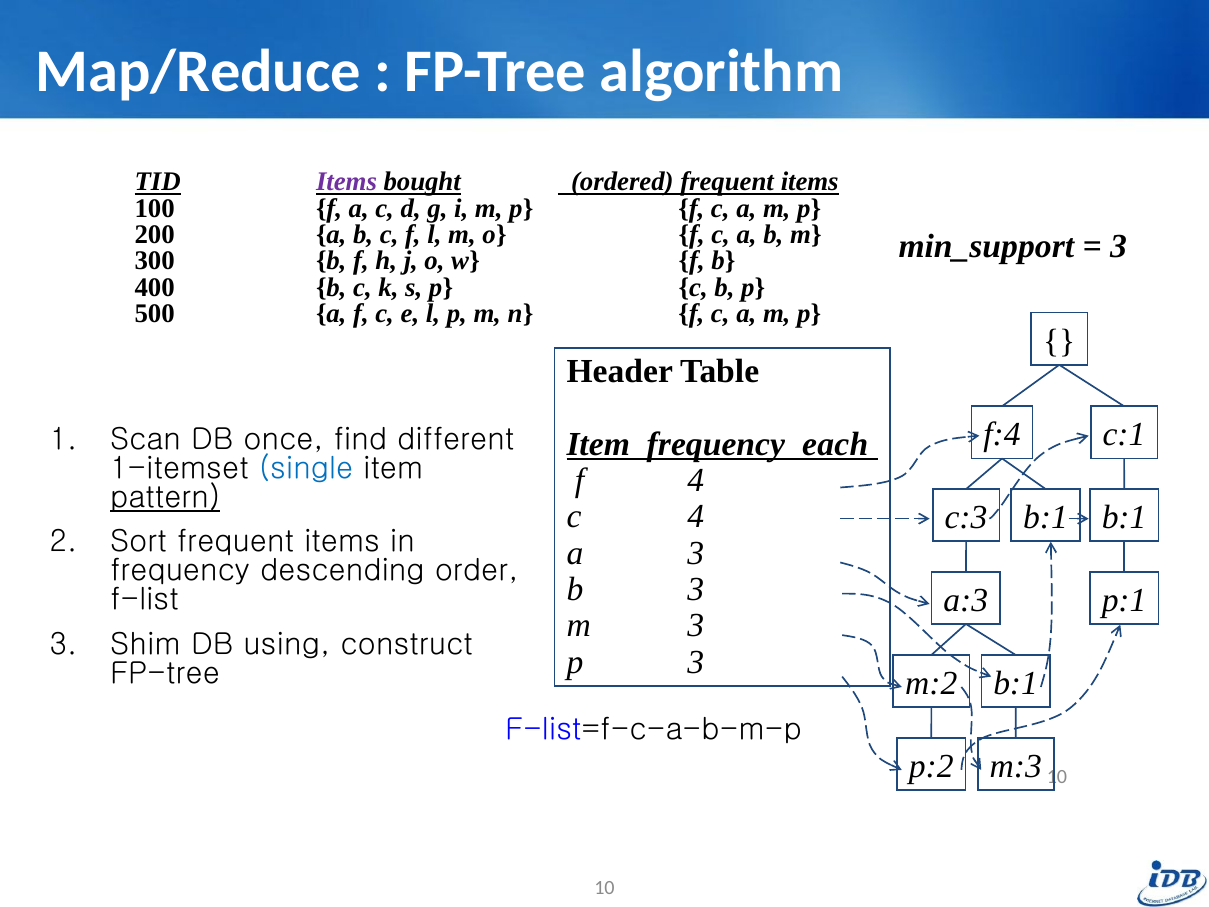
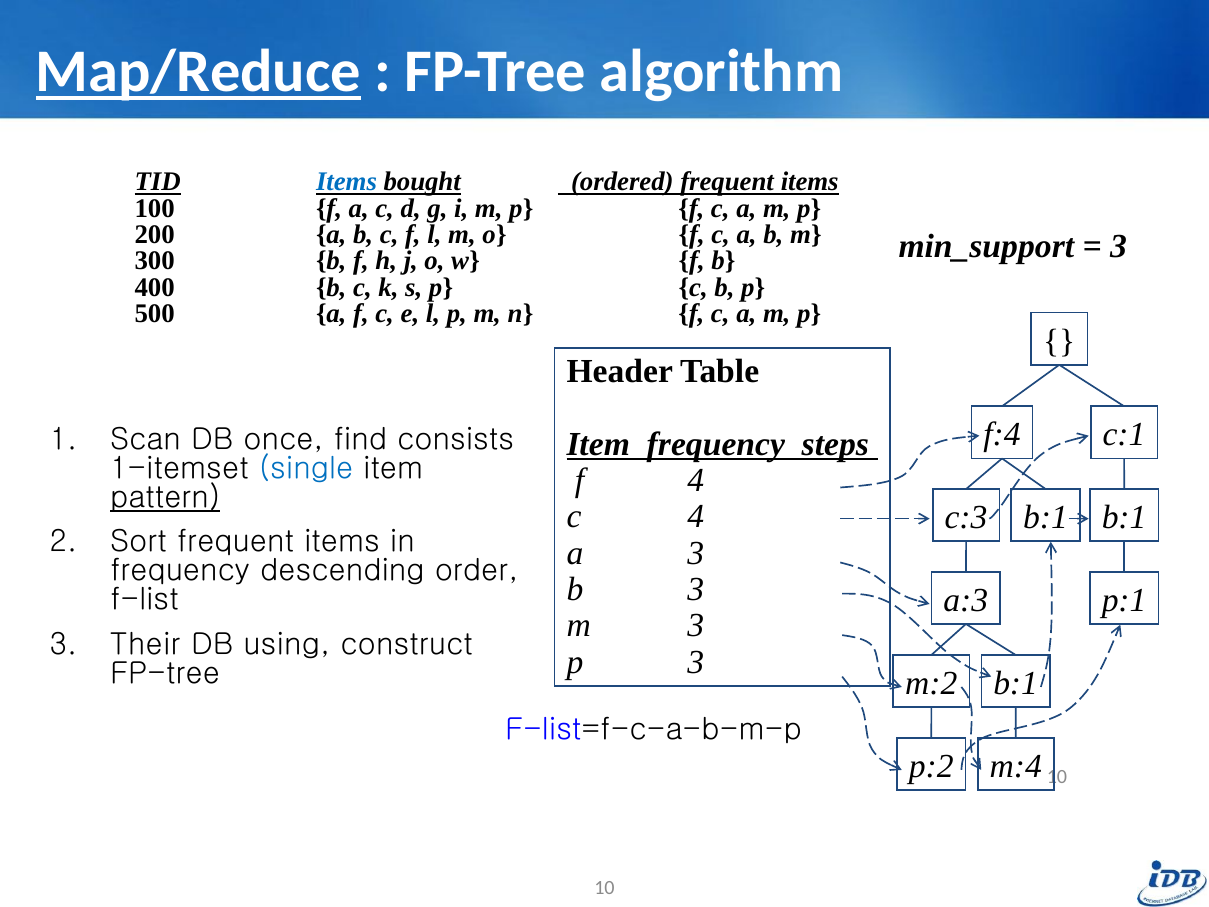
Map/Reduce underline: none -> present
Items at (346, 182) colour: purple -> blue
different: different -> consists
each: each -> steps
Shim: Shim -> Their
m:3: m:3 -> m:4
